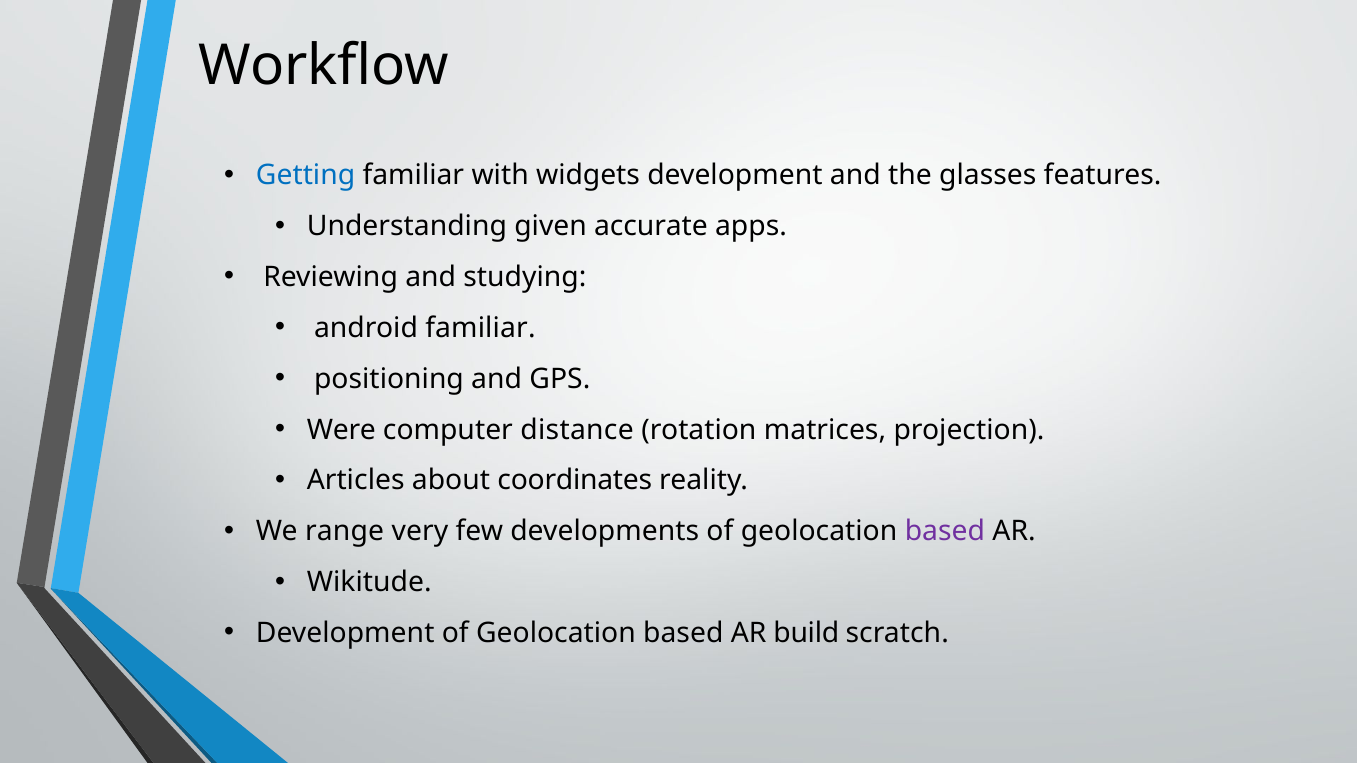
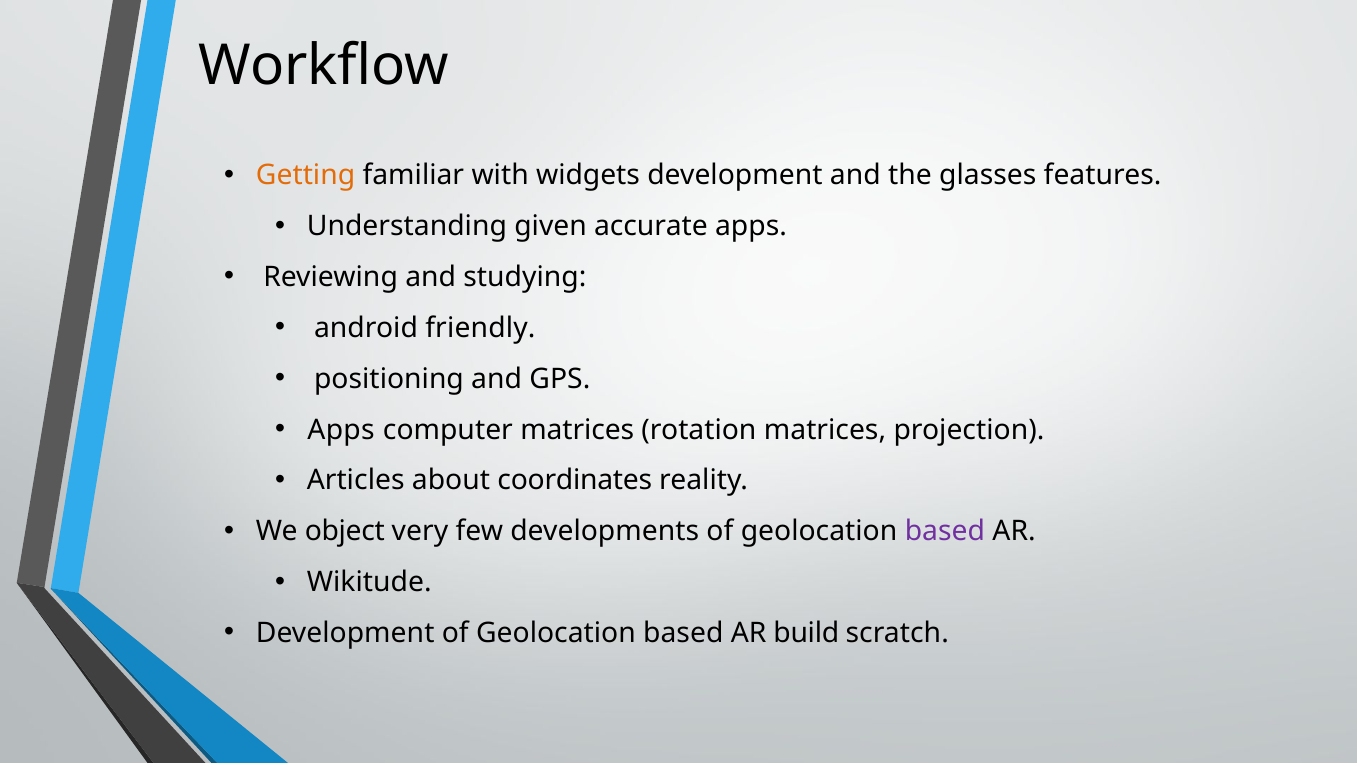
Getting colour: blue -> orange
android familiar: familiar -> friendly
Were at (341, 430): Were -> Apps
computer distance: distance -> matrices
range: range -> object
